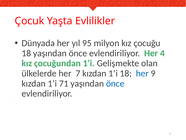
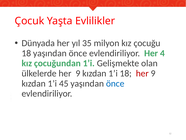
95: 95 -> 35
ülkelerde her 7: 7 -> 9
her at (142, 73) colour: blue -> red
71: 71 -> 45
